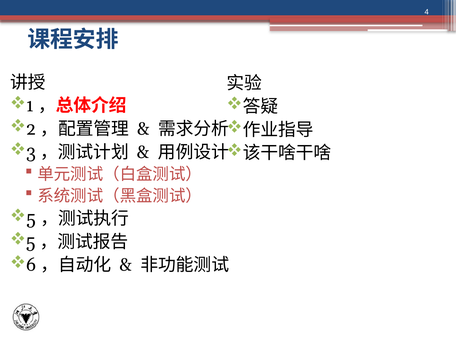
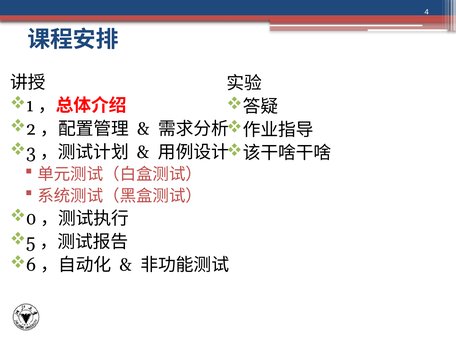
5 at (31, 219): 5 -> 0
